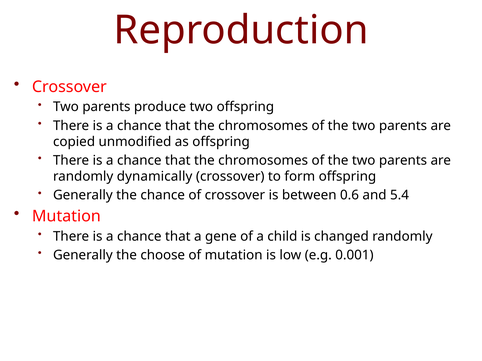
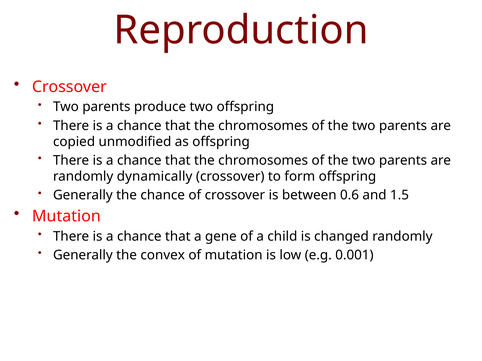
5.4: 5.4 -> 1.5
choose: choose -> convex
